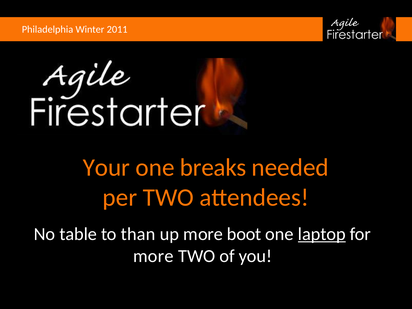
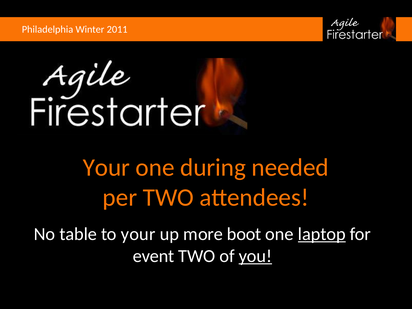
breaks: breaks -> during
to than: than -> your
more at (153, 256): more -> event
you underline: none -> present
